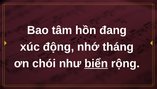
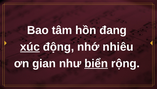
xúc underline: none -> present
tháng: tháng -> nhiêu
chói: chói -> gian
